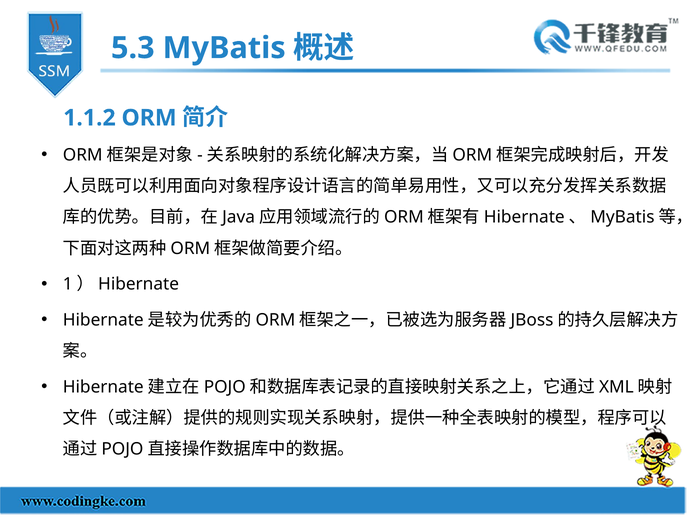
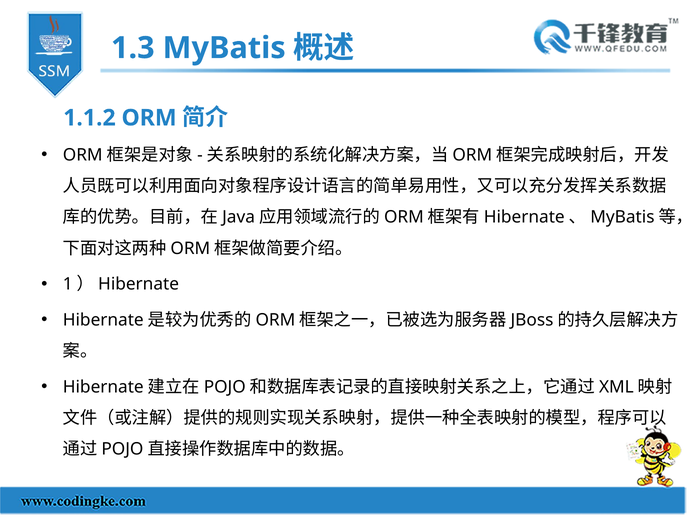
5.3: 5.3 -> 1.3
